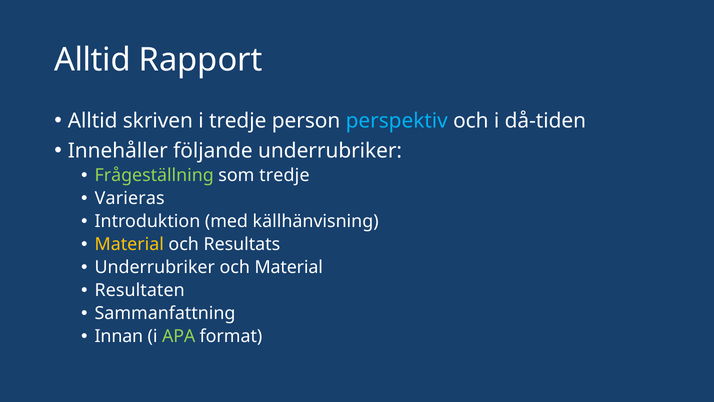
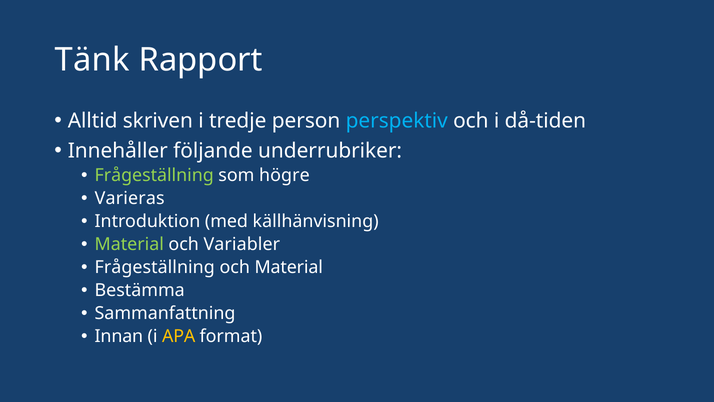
Alltid at (92, 60): Alltid -> Tänk
som tredje: tredje -> högre
Material at (129, 244) colour: yellow -> light green
Resultats: Resultats -> Variabler
Underrubriker at (155, 267): Underrubriker -> Frågeställning
Resultaten: Resultaten -> Bestämma
APA colour: light green -> yellow
